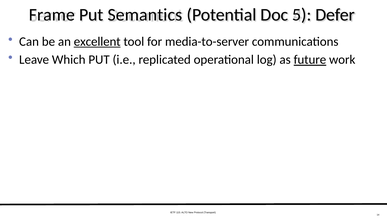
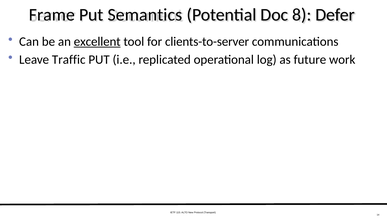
5: 5 -> 8
media-to-server: media-to-server -> clients-to-server
Which: Which -> Traffic
future underline: present -> none
